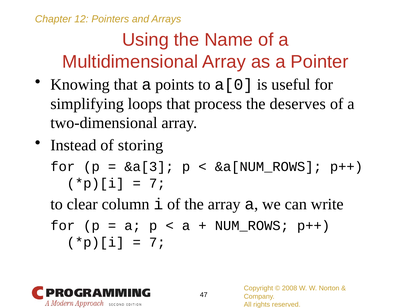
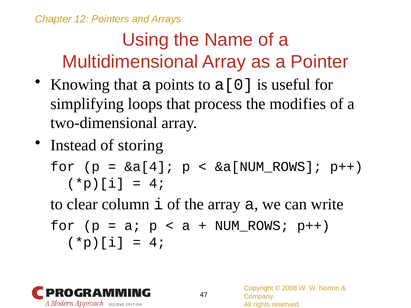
deserves: deserves -> modifies
&a[3: &a[3 -> &a[4
7 at (157, 183): 7 -> 4
7 at (157, 242): 7 -> 4
